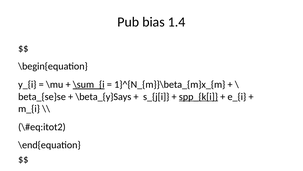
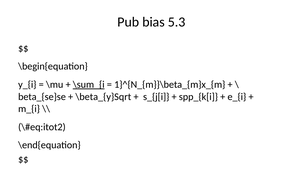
1.4: 1.4 -> 5.3
\beta_{y}Says: \beta_{y}Says -> \beta_{y}Sqrt
spp_{k[i underline: present -> none
